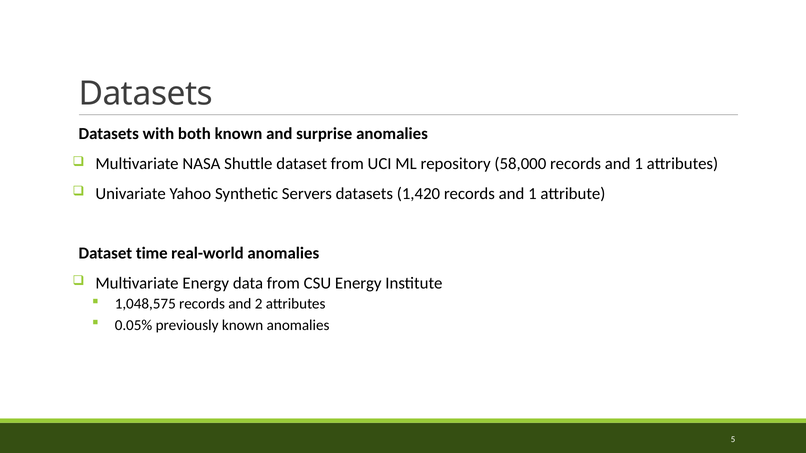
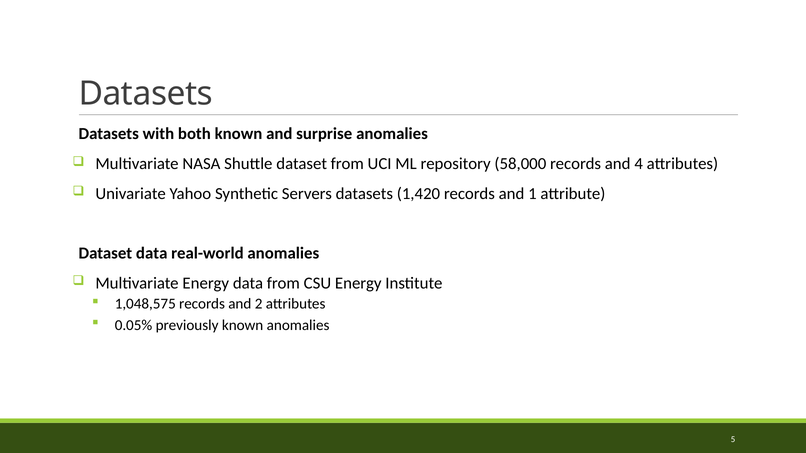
58,000 records and 1: 1 -> 4
Dataset time: time -> data
